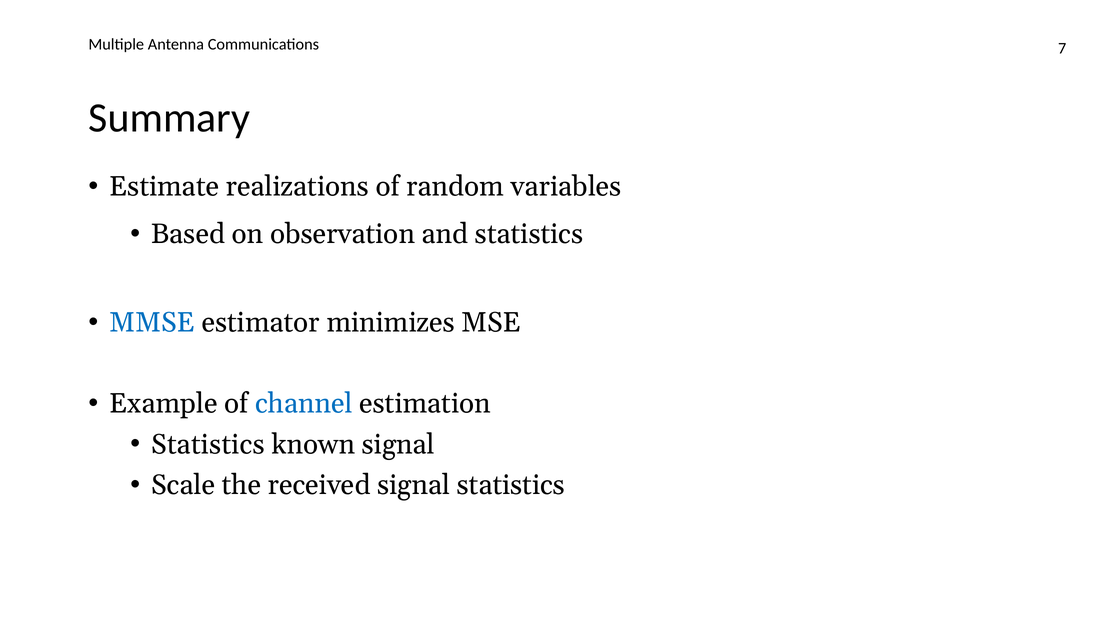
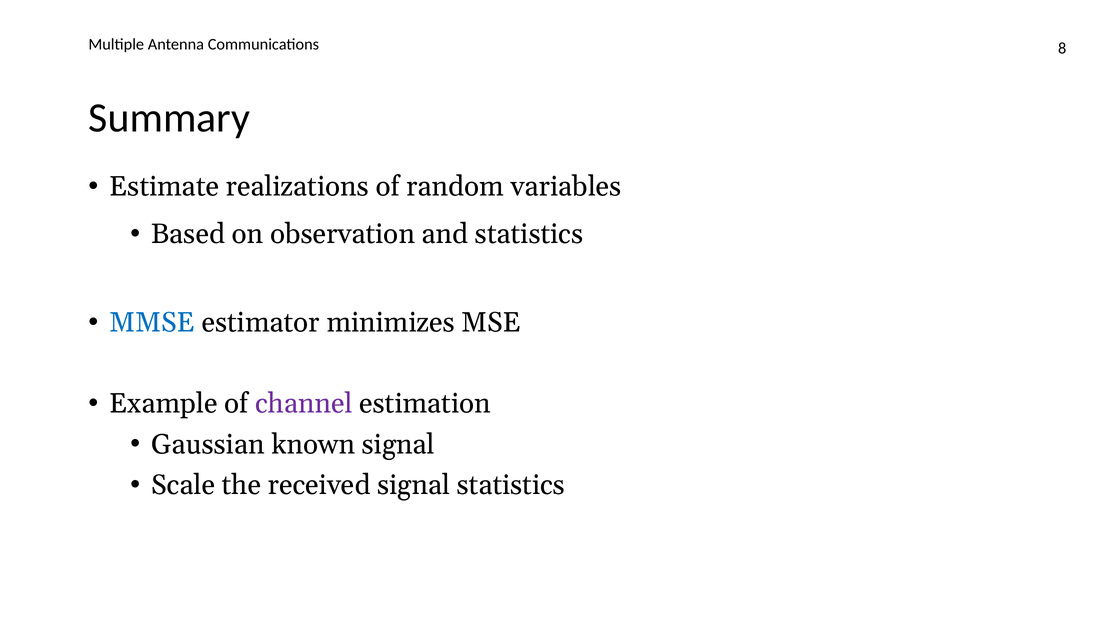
7: 7 -> 8
channel colour: blue -> purple
Statistics at (208, 445): Statistics -> Gaussian
